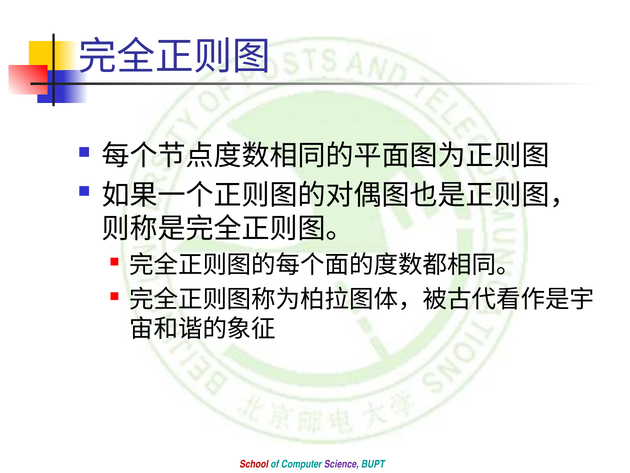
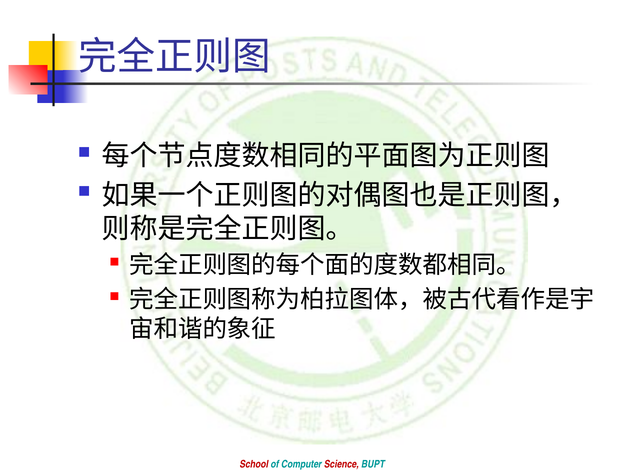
Science colour: purple -> red
